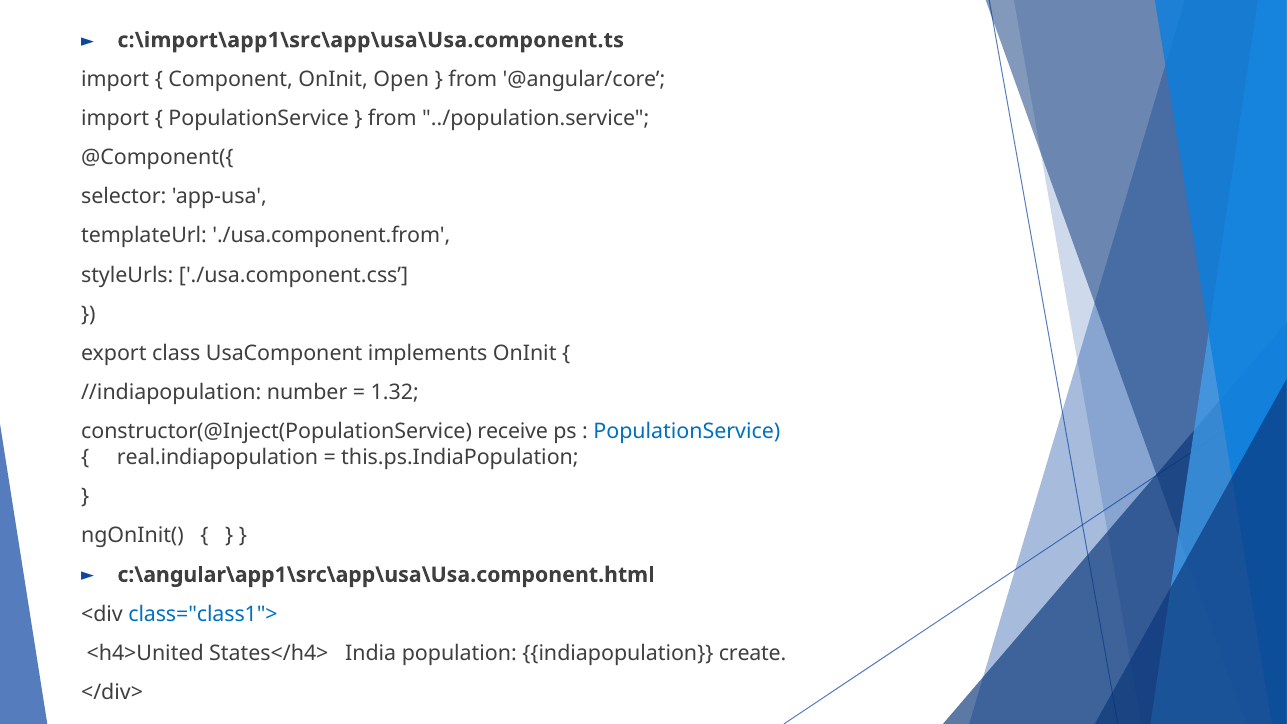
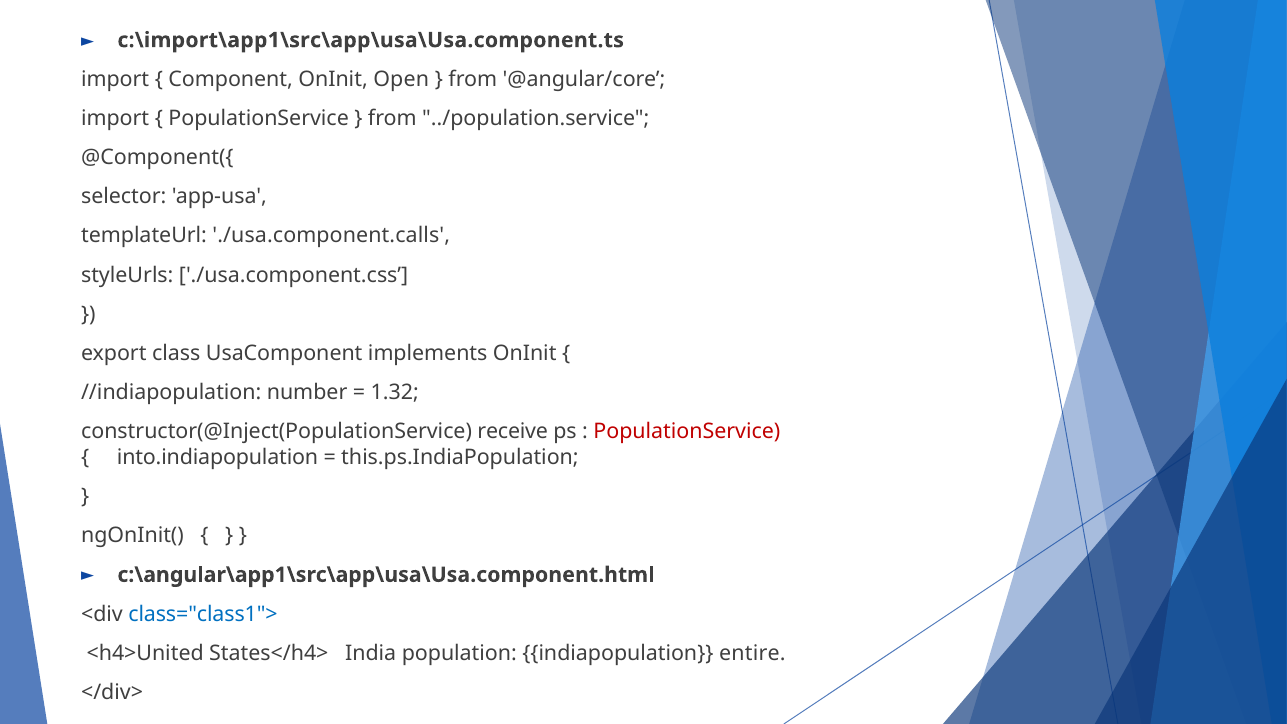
./usa.component.from: ./usa.component.from -> ./usa.component.calls
PopulationService at (687, 432) colour: blue -> red
real.indiapopulation: real.indiapopulation -> into.indiapopulation
create: create -> entire
